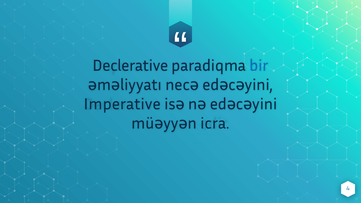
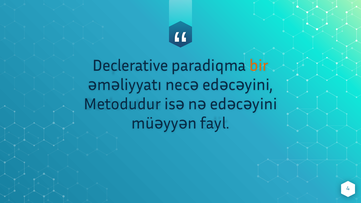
bir colour: blue -> orange
Imperative: Imperative -> Metodudur
icra: icra -> fayl
